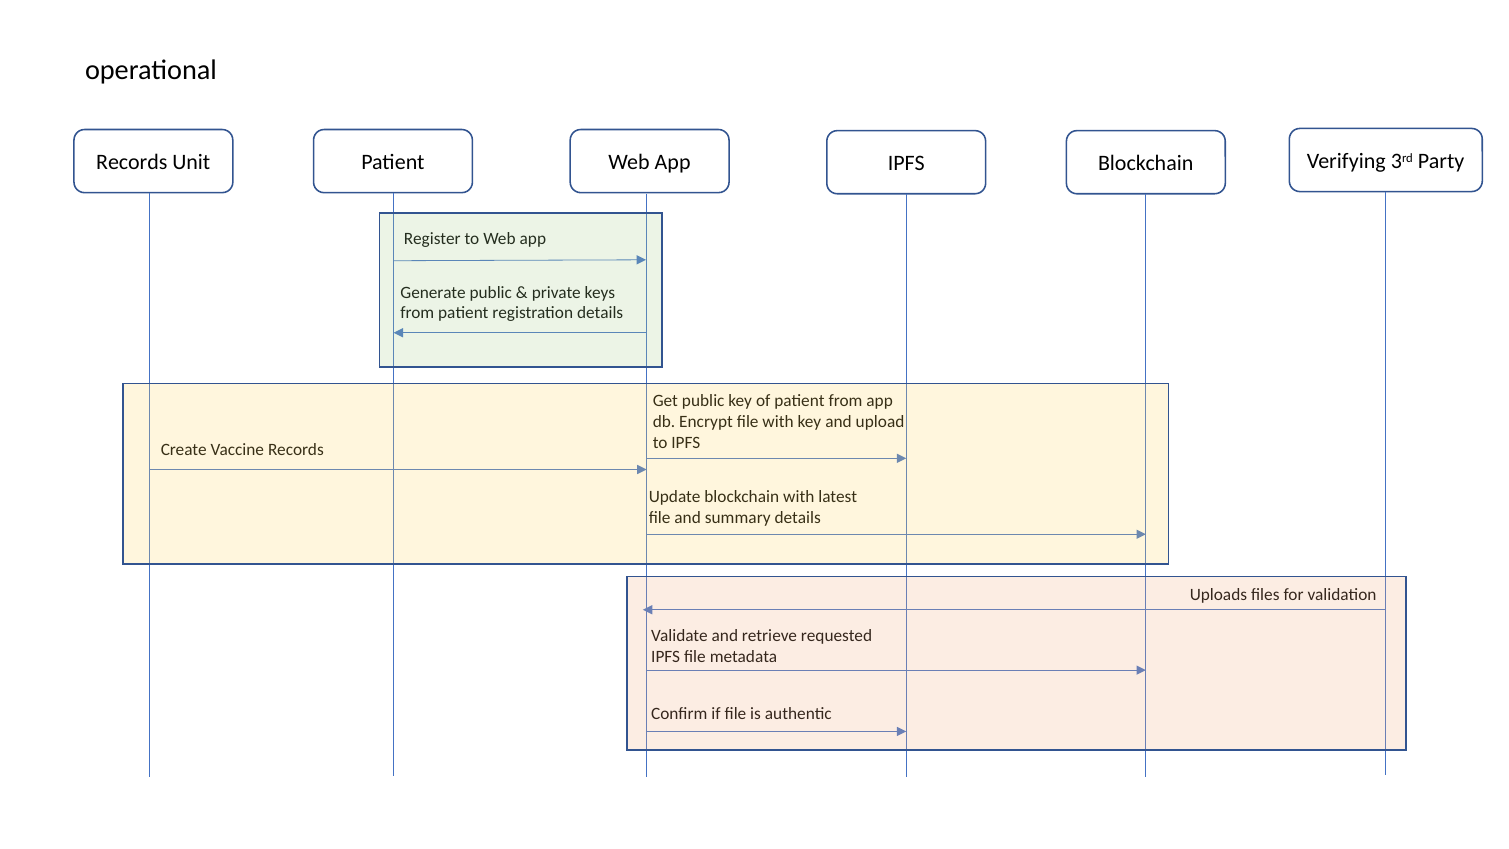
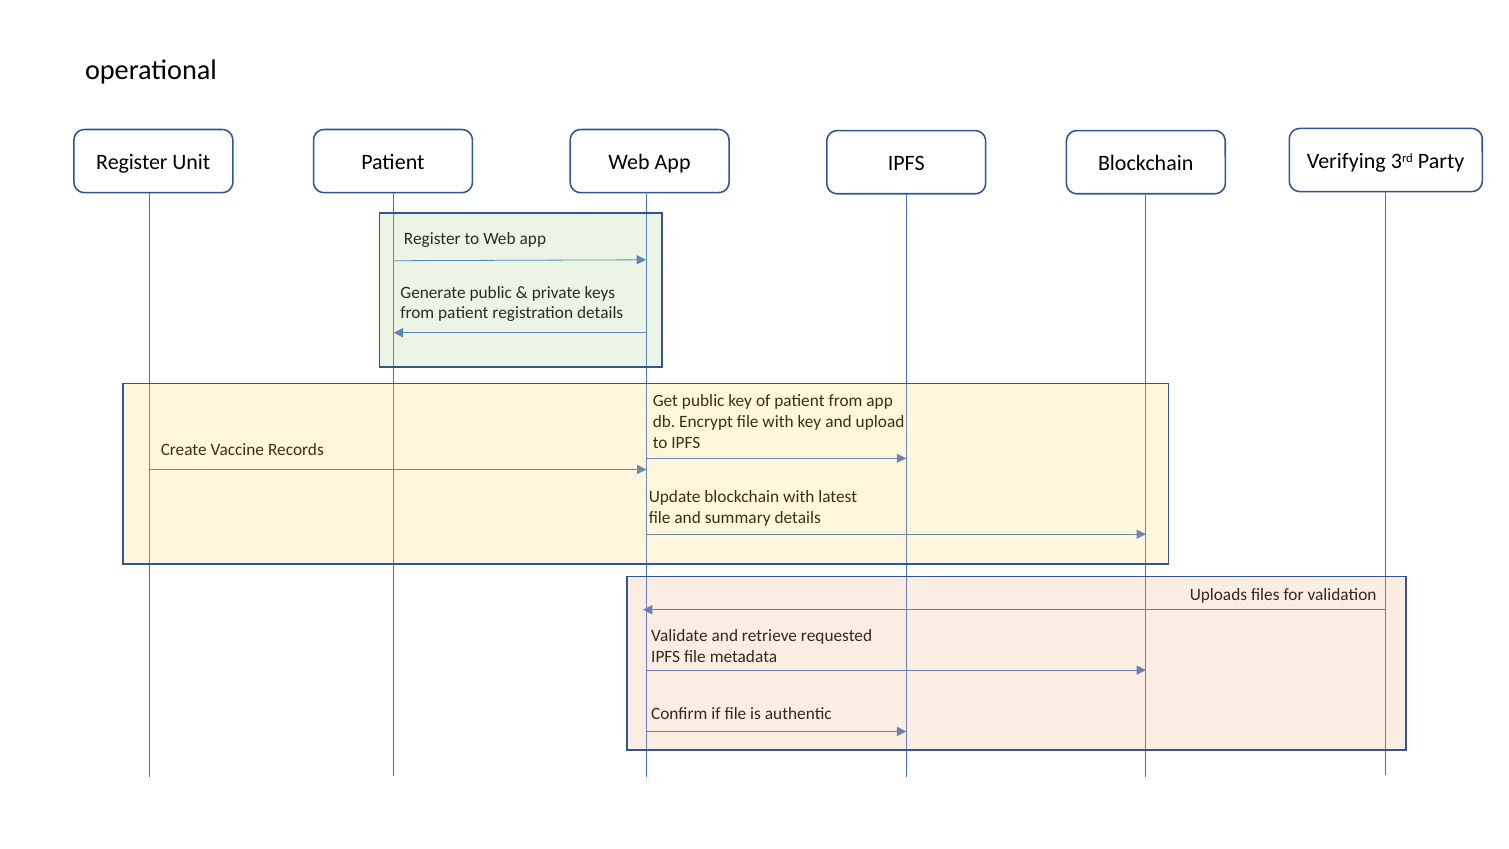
Records at (132, 163): Records -> Register
